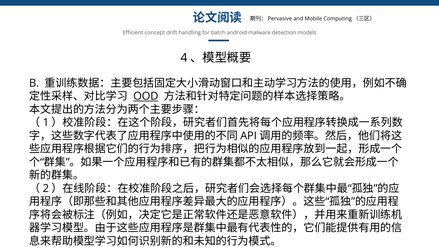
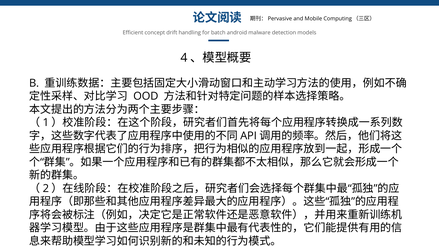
OOD underline: present -> none
